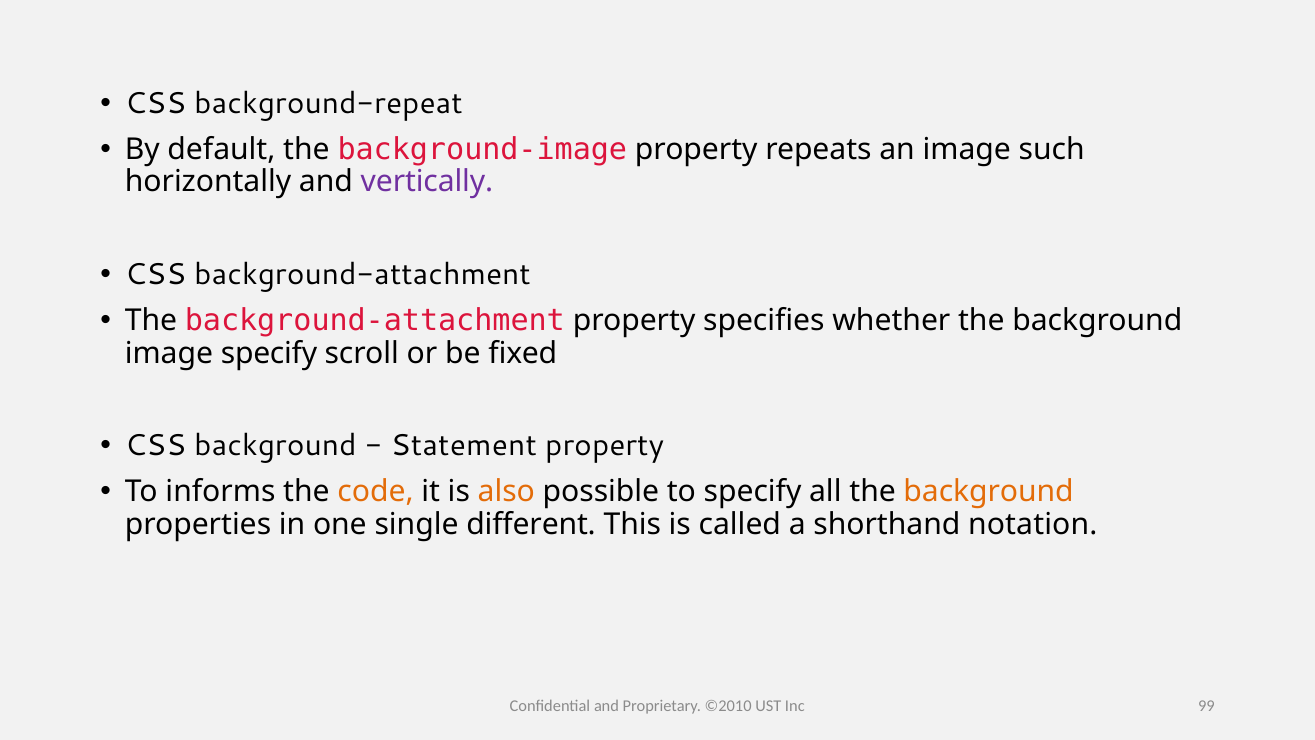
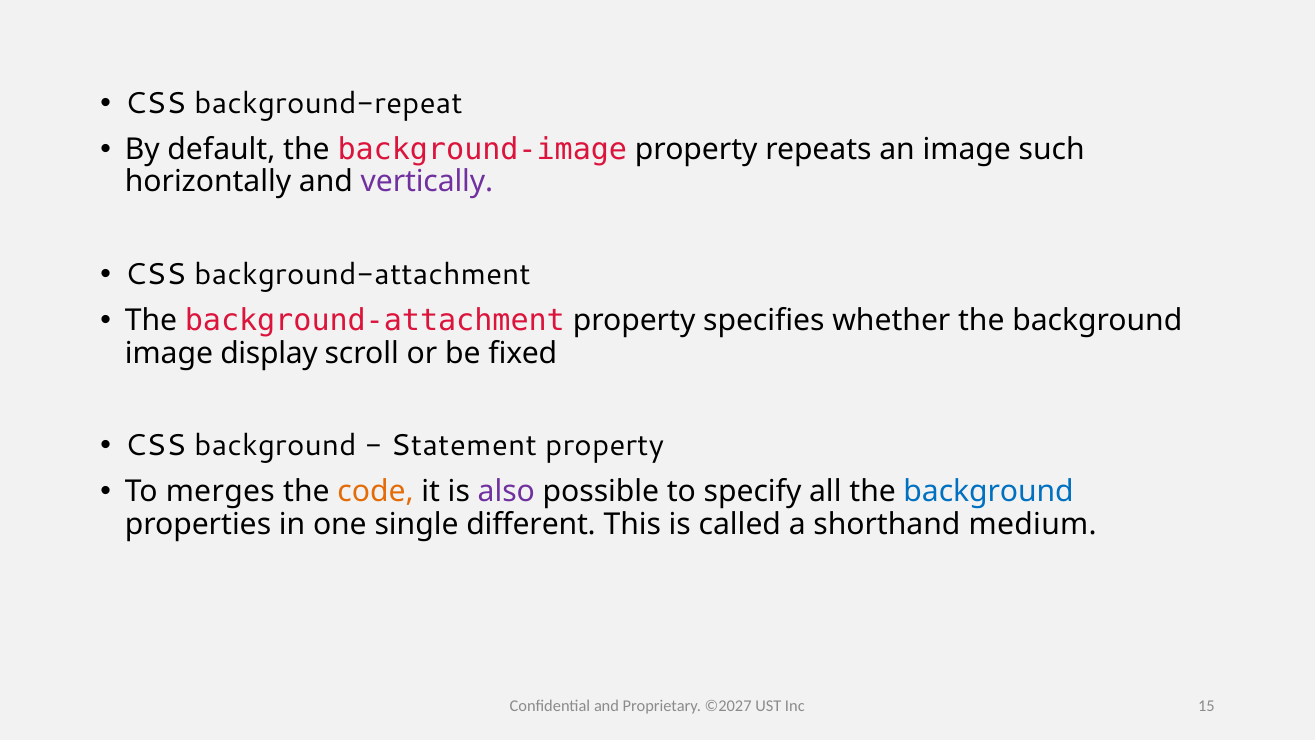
image specify: specify -> display
informs: informs -> merges
also colour: orange -> purple
background at (989, 492) colour: orange -> blue
notation: notation -> medium
©2010: ©2010 -> ©2027
99: 99 -> 15
